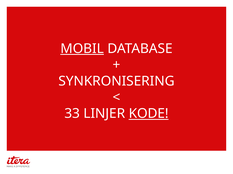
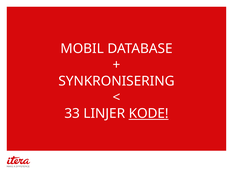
MOBIL underline: present -> none
